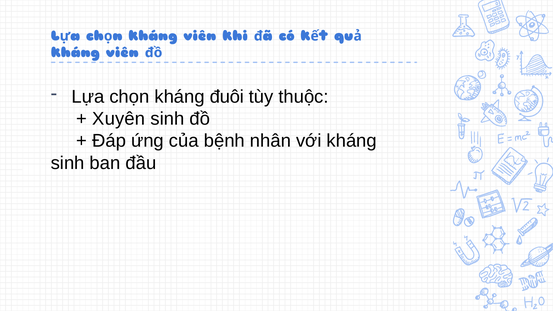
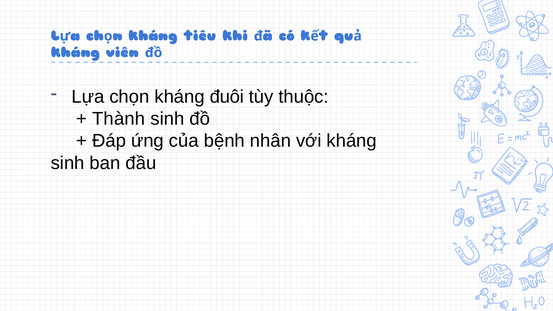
viên at (200, 36): viên -> tiêu
Xuyên: Xuyên -> Thành
